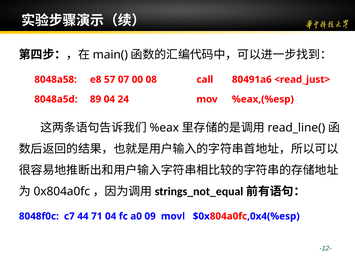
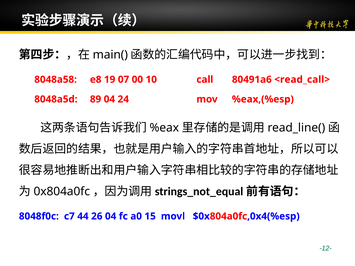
57: 57 -> 19
08: 08 -> 10
<read_just>: <read_just> -> <read_call>
71: 71 -> 26
09: 09 -> 15
